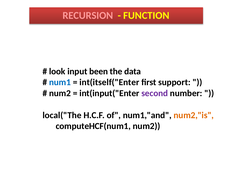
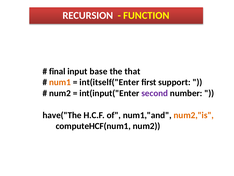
RECURSION colour: pink -> white
look: look -> final
been: been -> base
data: data -> that
num1 colour: blue -> orange
local("The: local("The -> have("The
